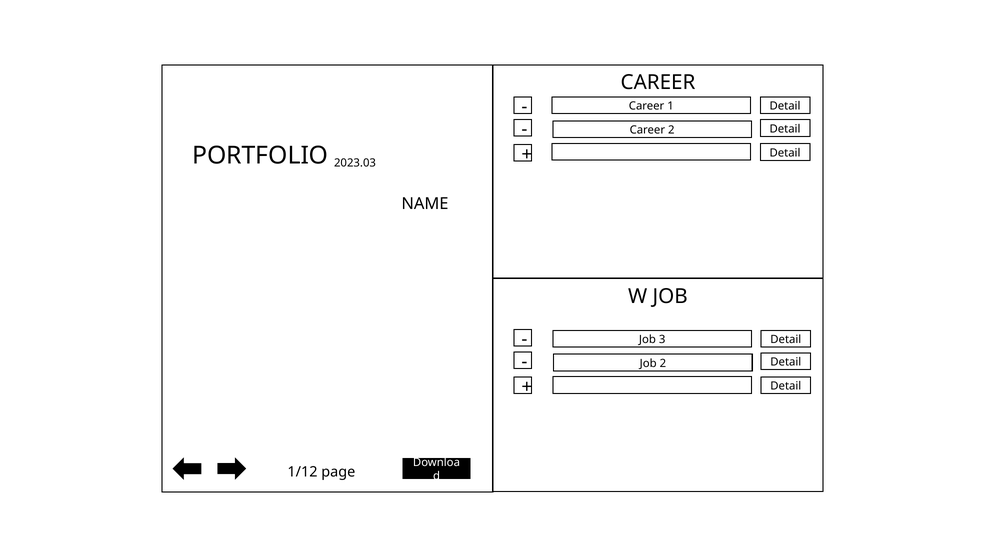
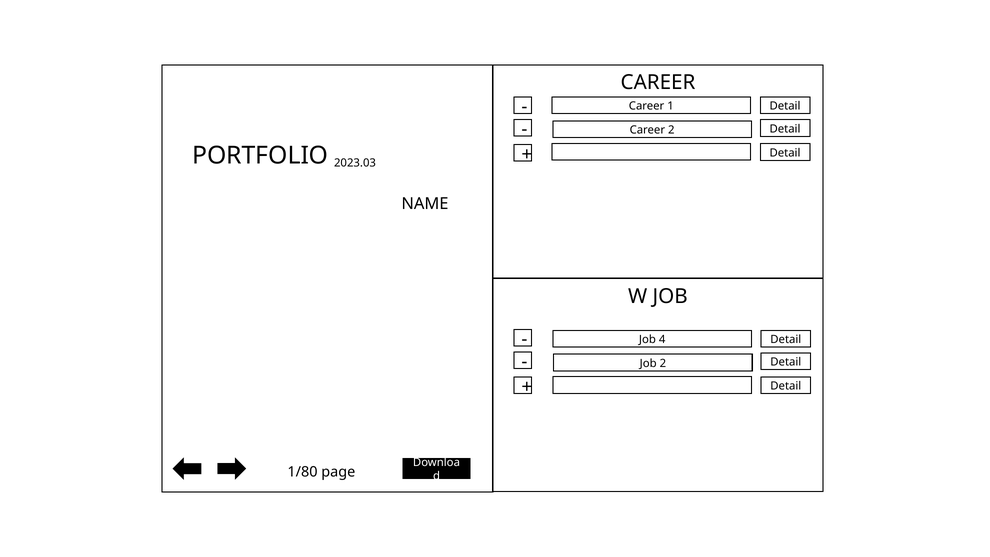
3: 3 -> 4
1/12: 1/12 -> 1/80
